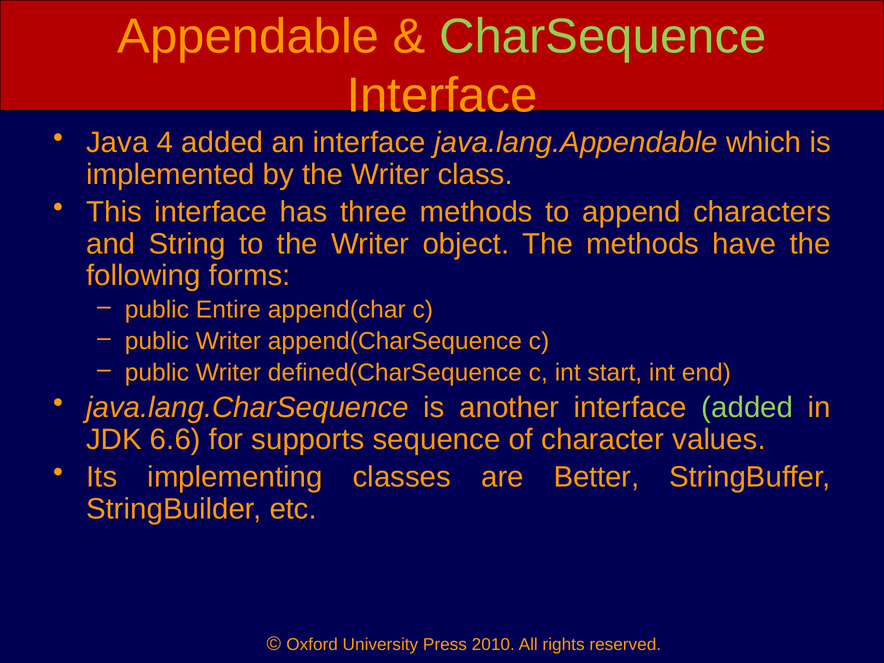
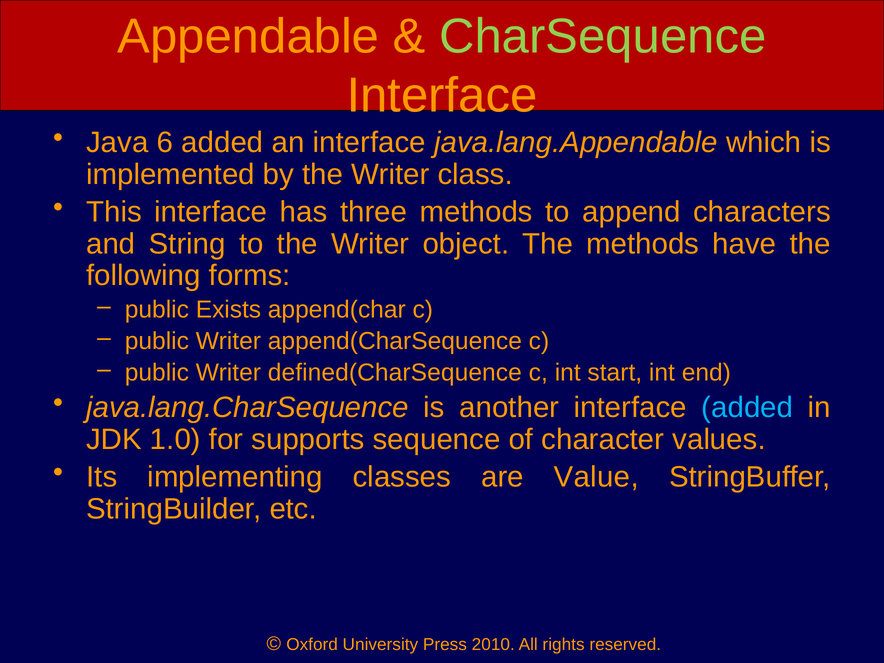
4: 4 -> 6
Entire: Entire -> Exists
added at (747, 408) colour: light green -> light blue
6.6: 6.6 -> 1.0
Better: Better -> Value
